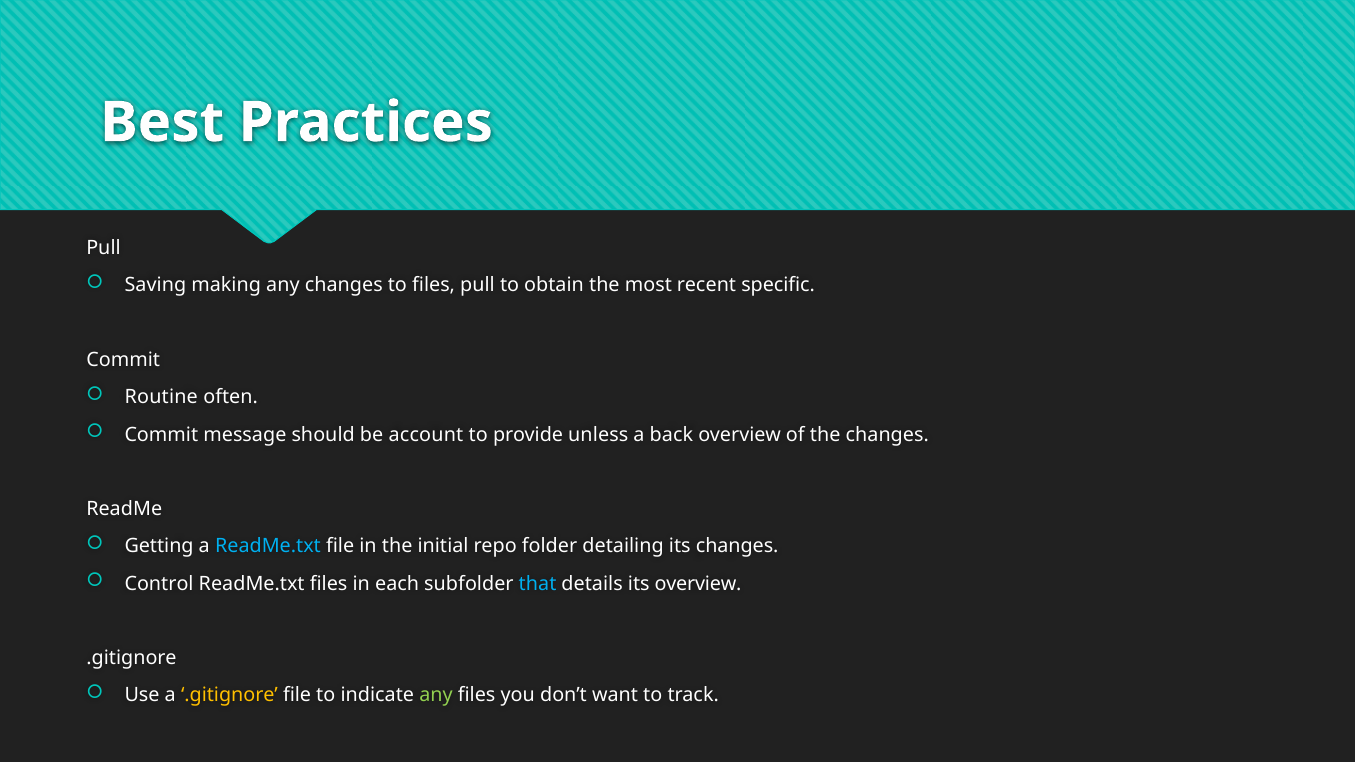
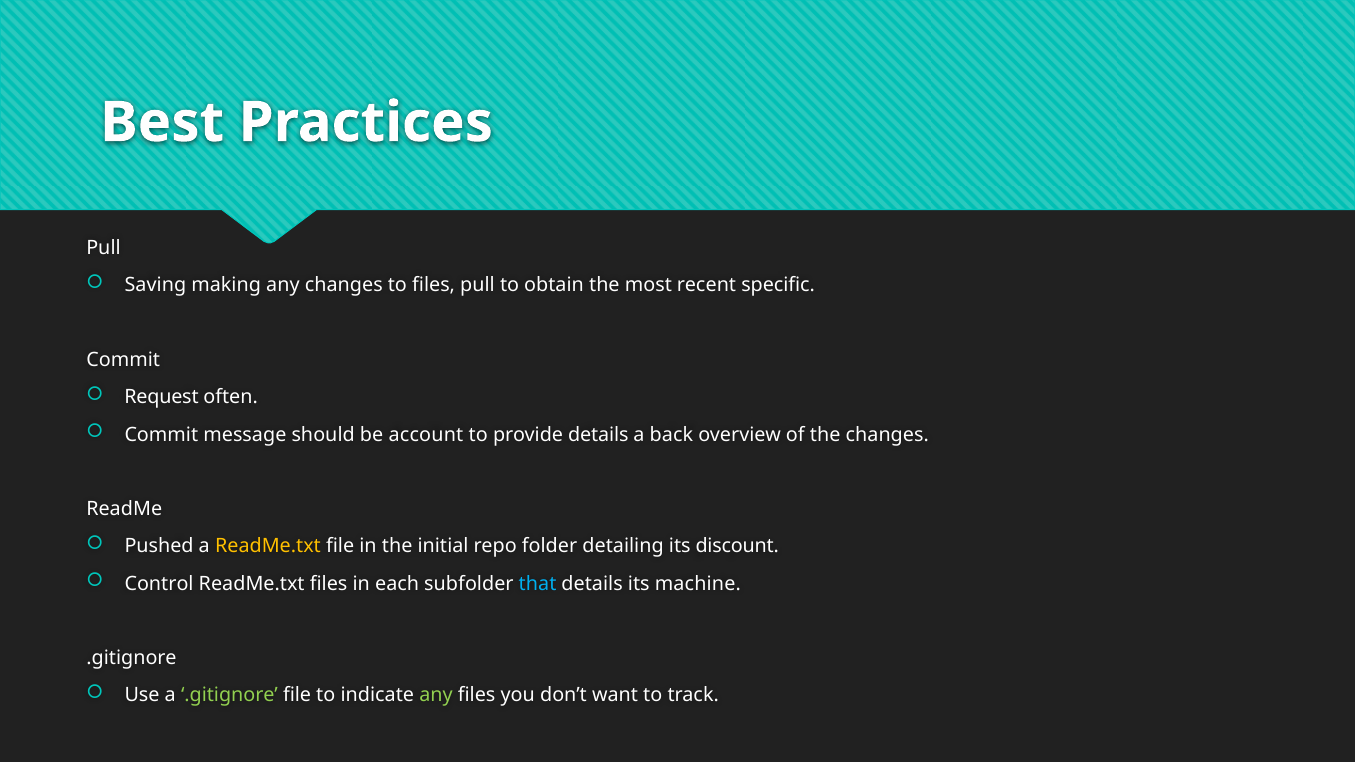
Routine: Routine -> Request
provide unless: unless -> details
Getting: Getting -> Pushed
ReadMe.txt at (268, 546) colour: light blue -> yellow
its changes: changes -> discount
its overview: overview -> machine
.gitignore at (229, 696) colour: yellow -> light green
